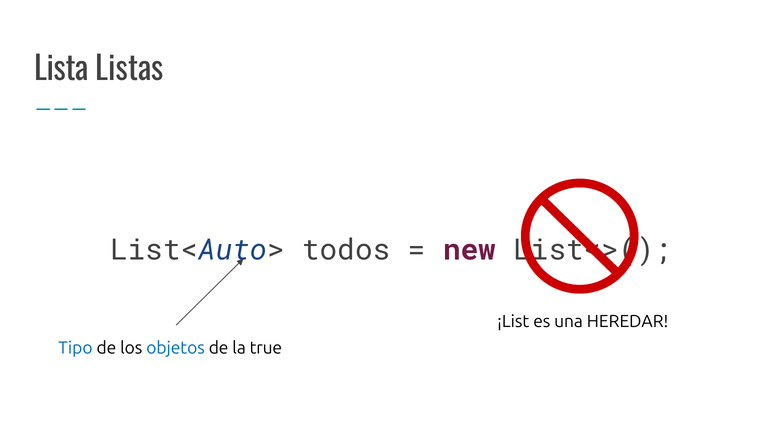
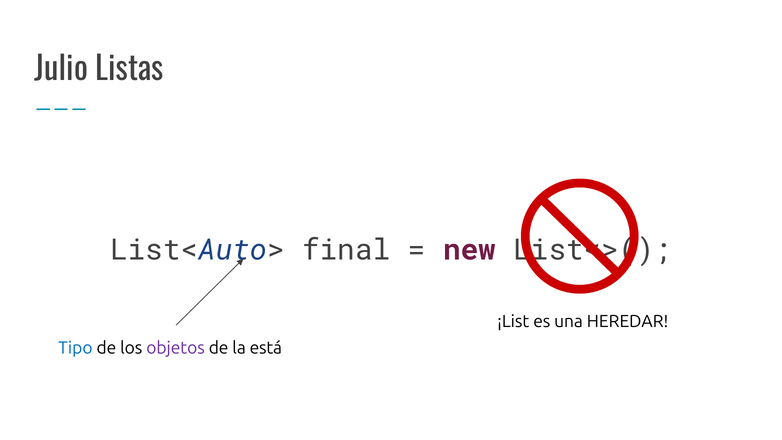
Lista: Lista -> Julio
todos: todos -> final
objetos colour: blue -> purple
true: true -> está
